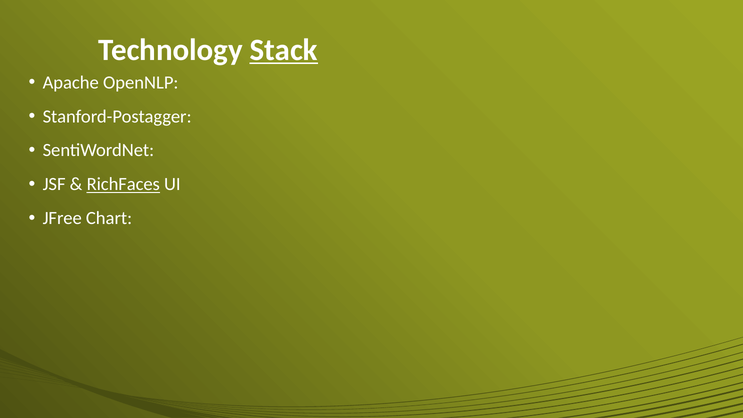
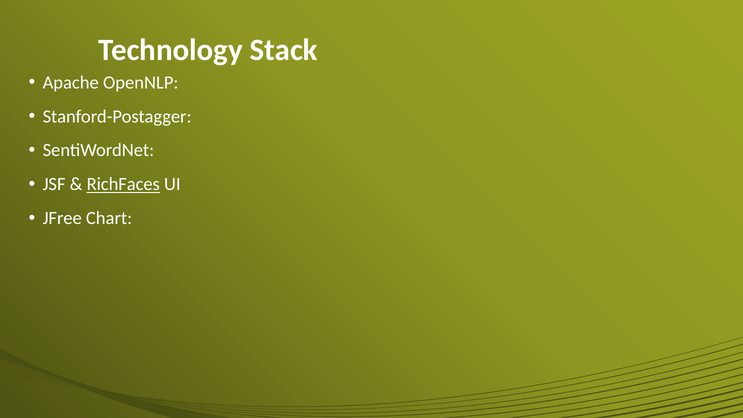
Stack underline: present -> none
